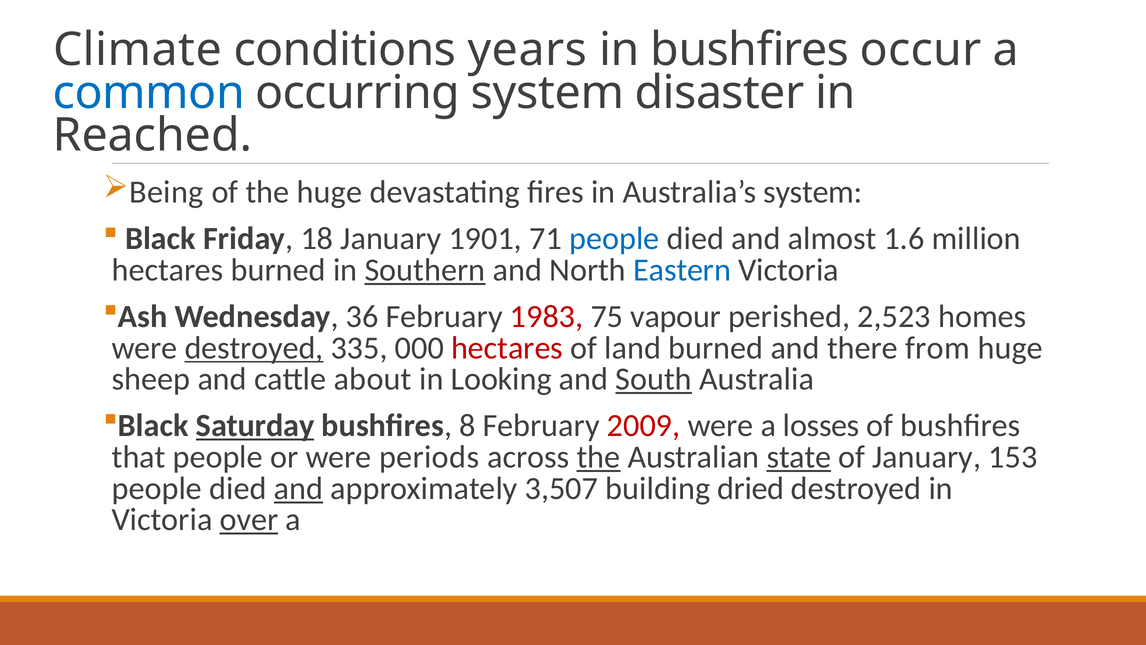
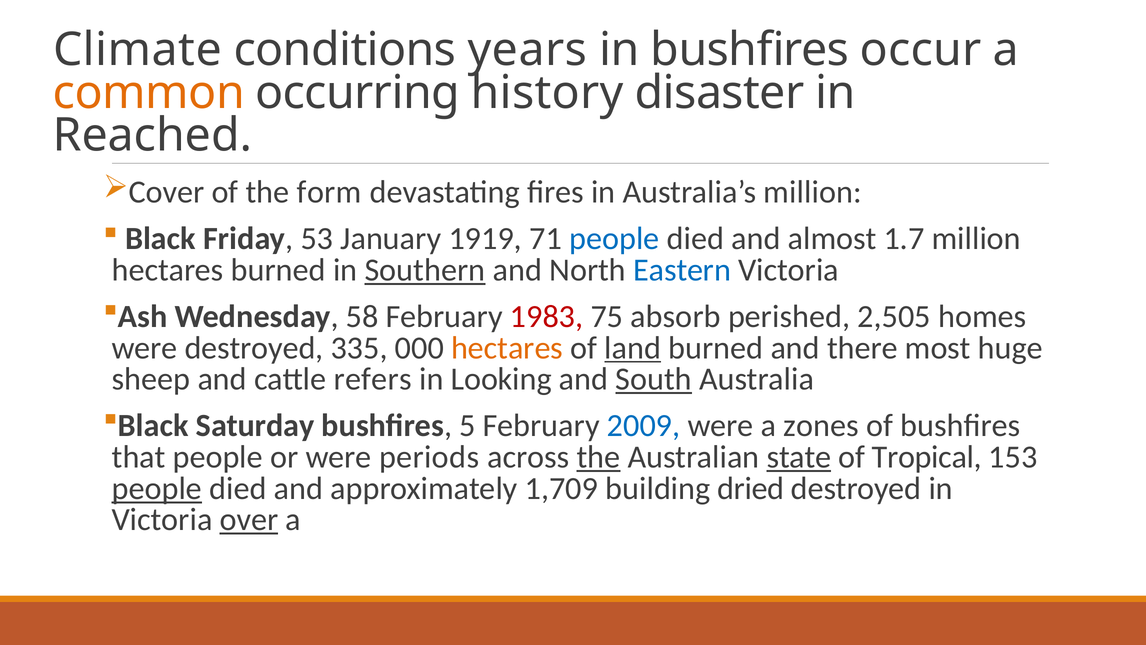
common colour: blue -> orange
occurring system: system -> history
Being: Being -> Cover
the huge: huge -> form
Australia’s system: system -> million
18: 18 -> 53
1901: 1901 -> 1919
1.6: 1.6 -> 1.7
36: 36 -> 58
vapour: vapour -> absorb
2,523: 2,523 -> 2,505
destroyed at (254, 348) underline: present -> none
hectares at (507, 348) colour: red -> orange
land underline: none -> present
from: from -> most
about: about -> refers
Saturday underline: present -> none
8: 8 -> 5
2009 colour: red -> blue
losses: losses -> zones
of January: January -> Tropical
people at (157, 488) underline: none -> present
and at (298, 488) underline: present -> none
3,507: 3,507 -> 1,709
